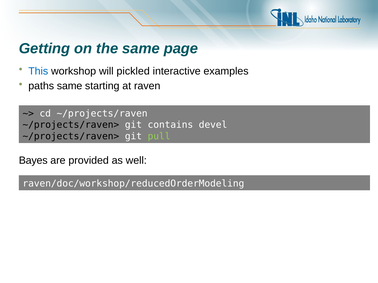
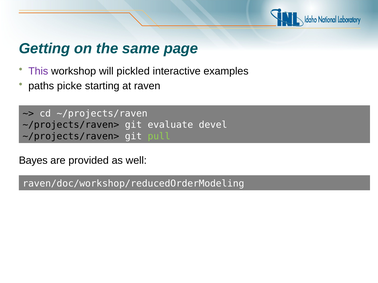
This colour: blue -> purple
paths same: same -> picke
contains: contains -> evaluate
